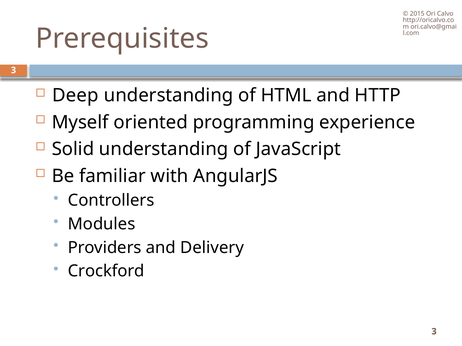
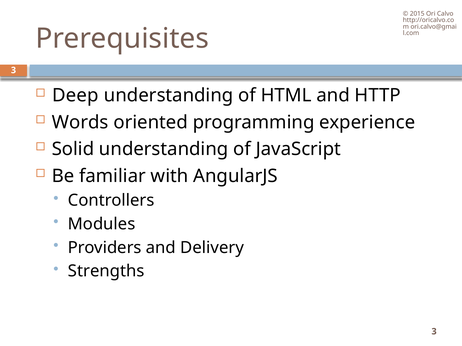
Myself: Myself -> Words
Crockford: Crockford -> Strengths
